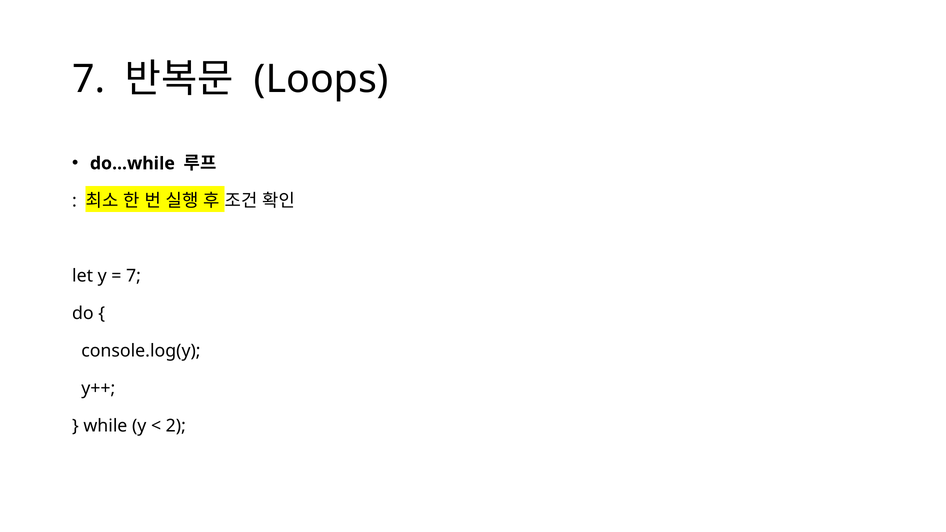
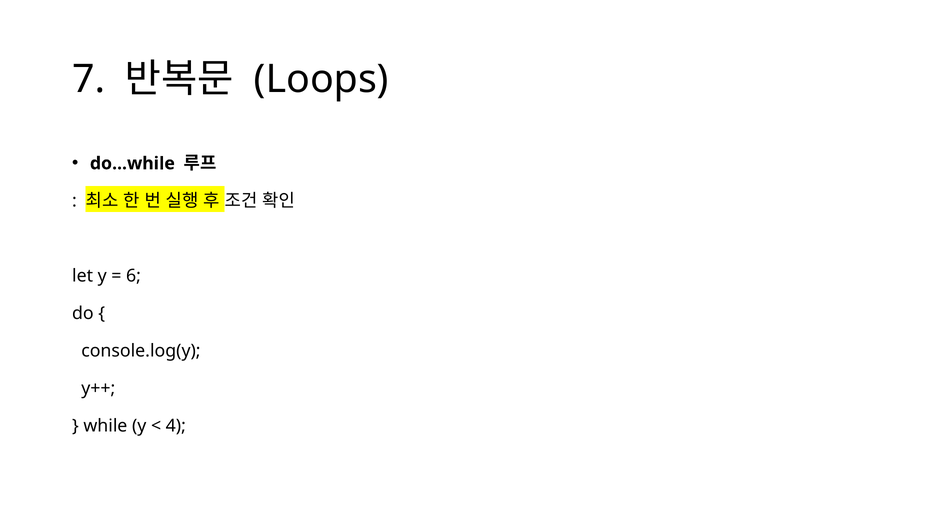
7 at (133, 276): 7 -> 6
2: 2 -> 4
